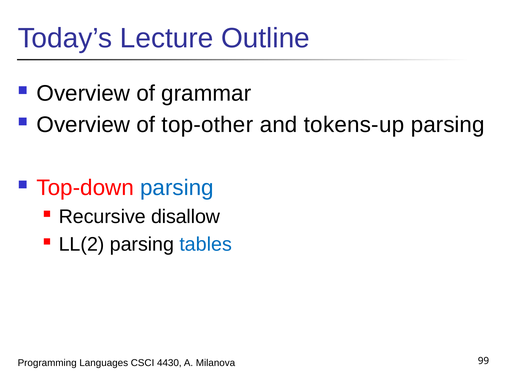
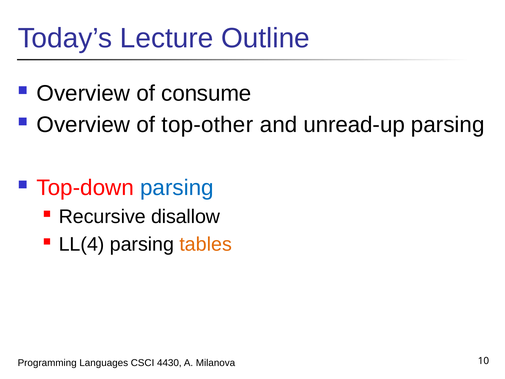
grammar: grammar -> consume
tokens-up: tokens-up -> unread-up
LL(2: LL(2 -> LL(4
tables colour: blue -> orange
99: 99 -> 10
